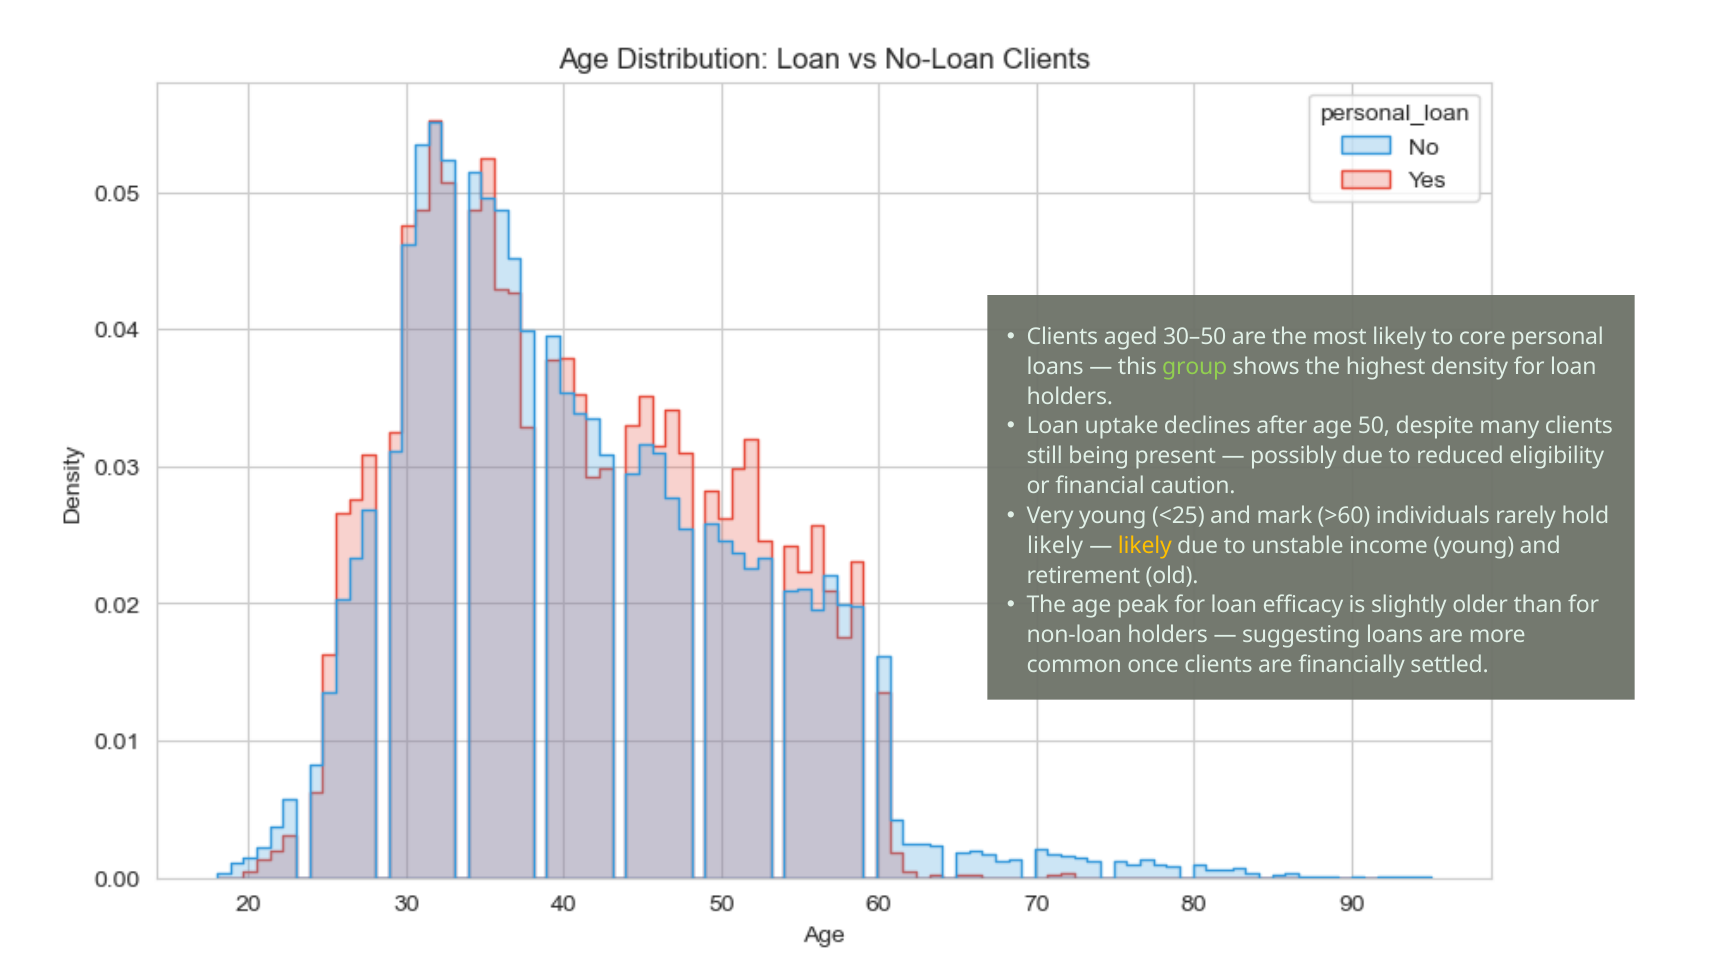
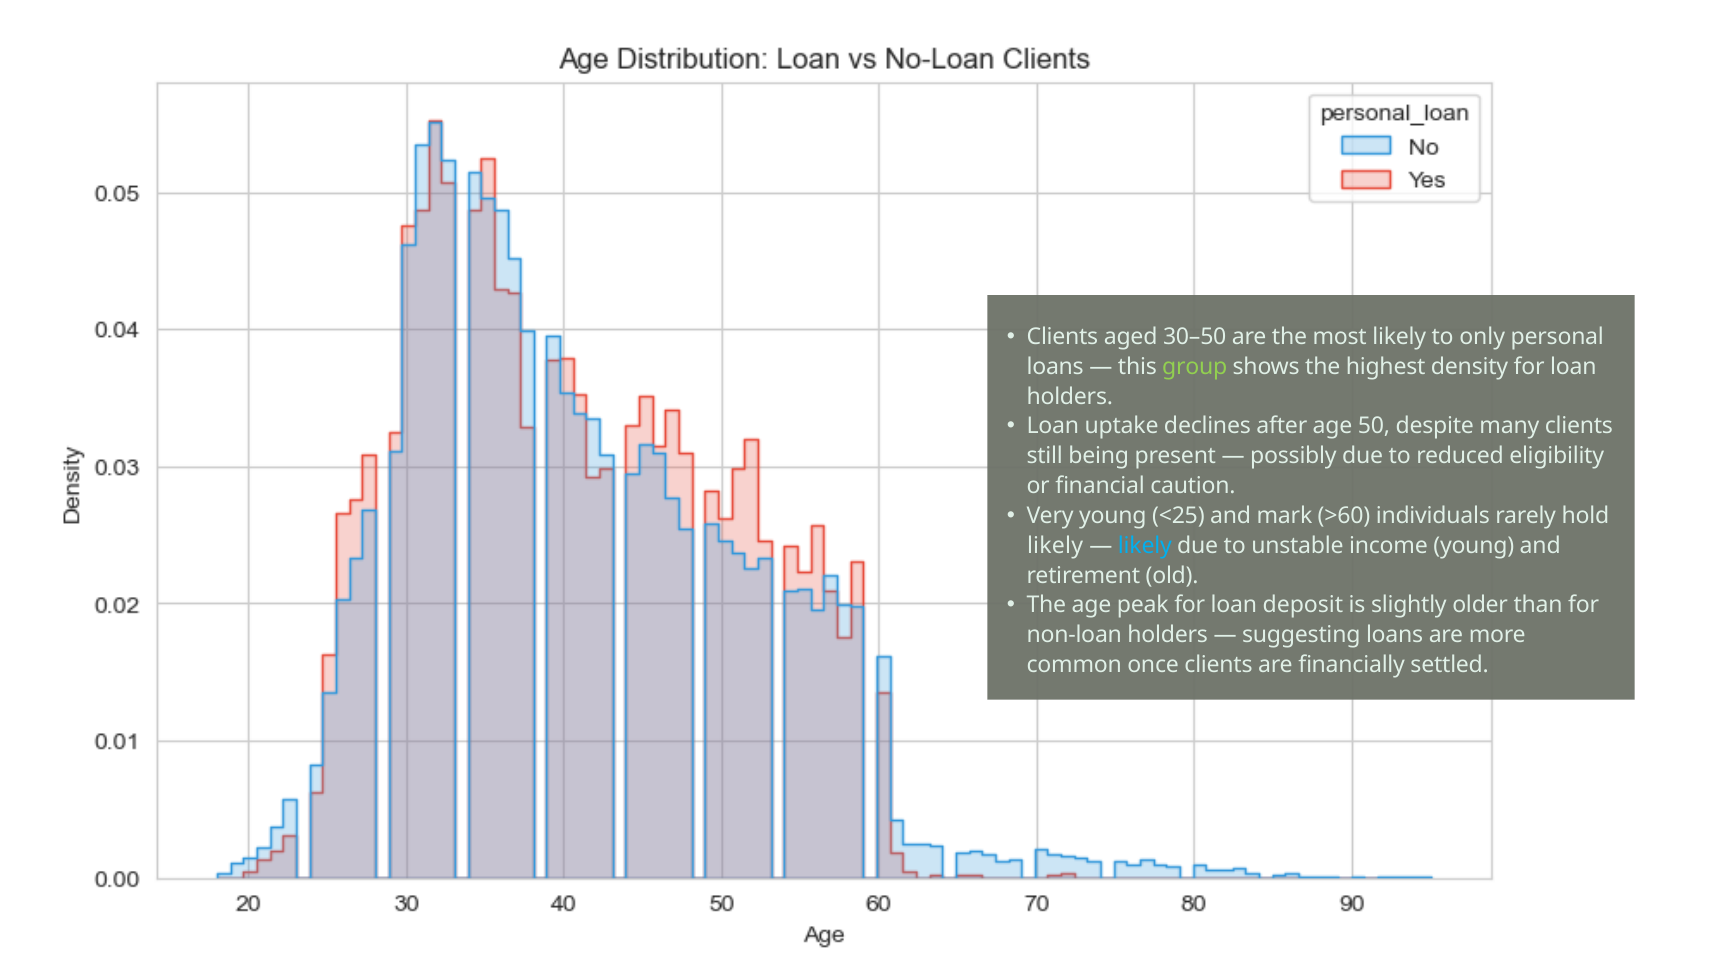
core: core -> only
likely at (1145, 546) colour: yellow -> light blue
efficacy: efficacy -> deposit
